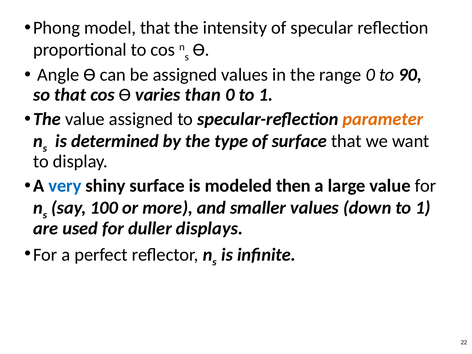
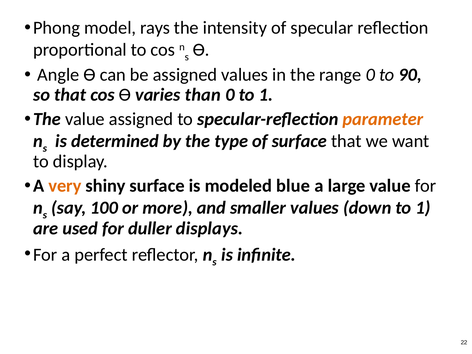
model that: that -> rays
very colour: blue -> orange
then: then -> blue
